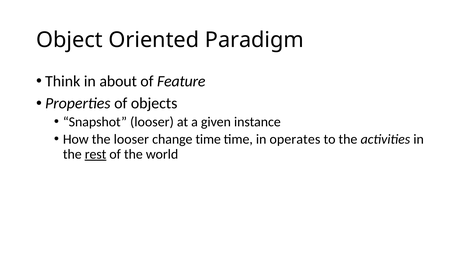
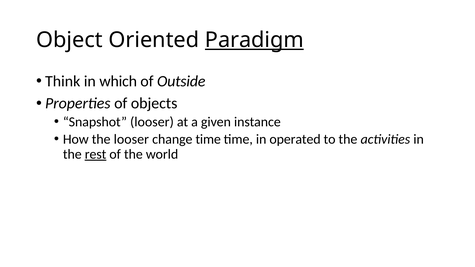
Paradigm underline: none -> present
about: about -> which
Feature: Feature -> Outside
operates: operates -> operated
